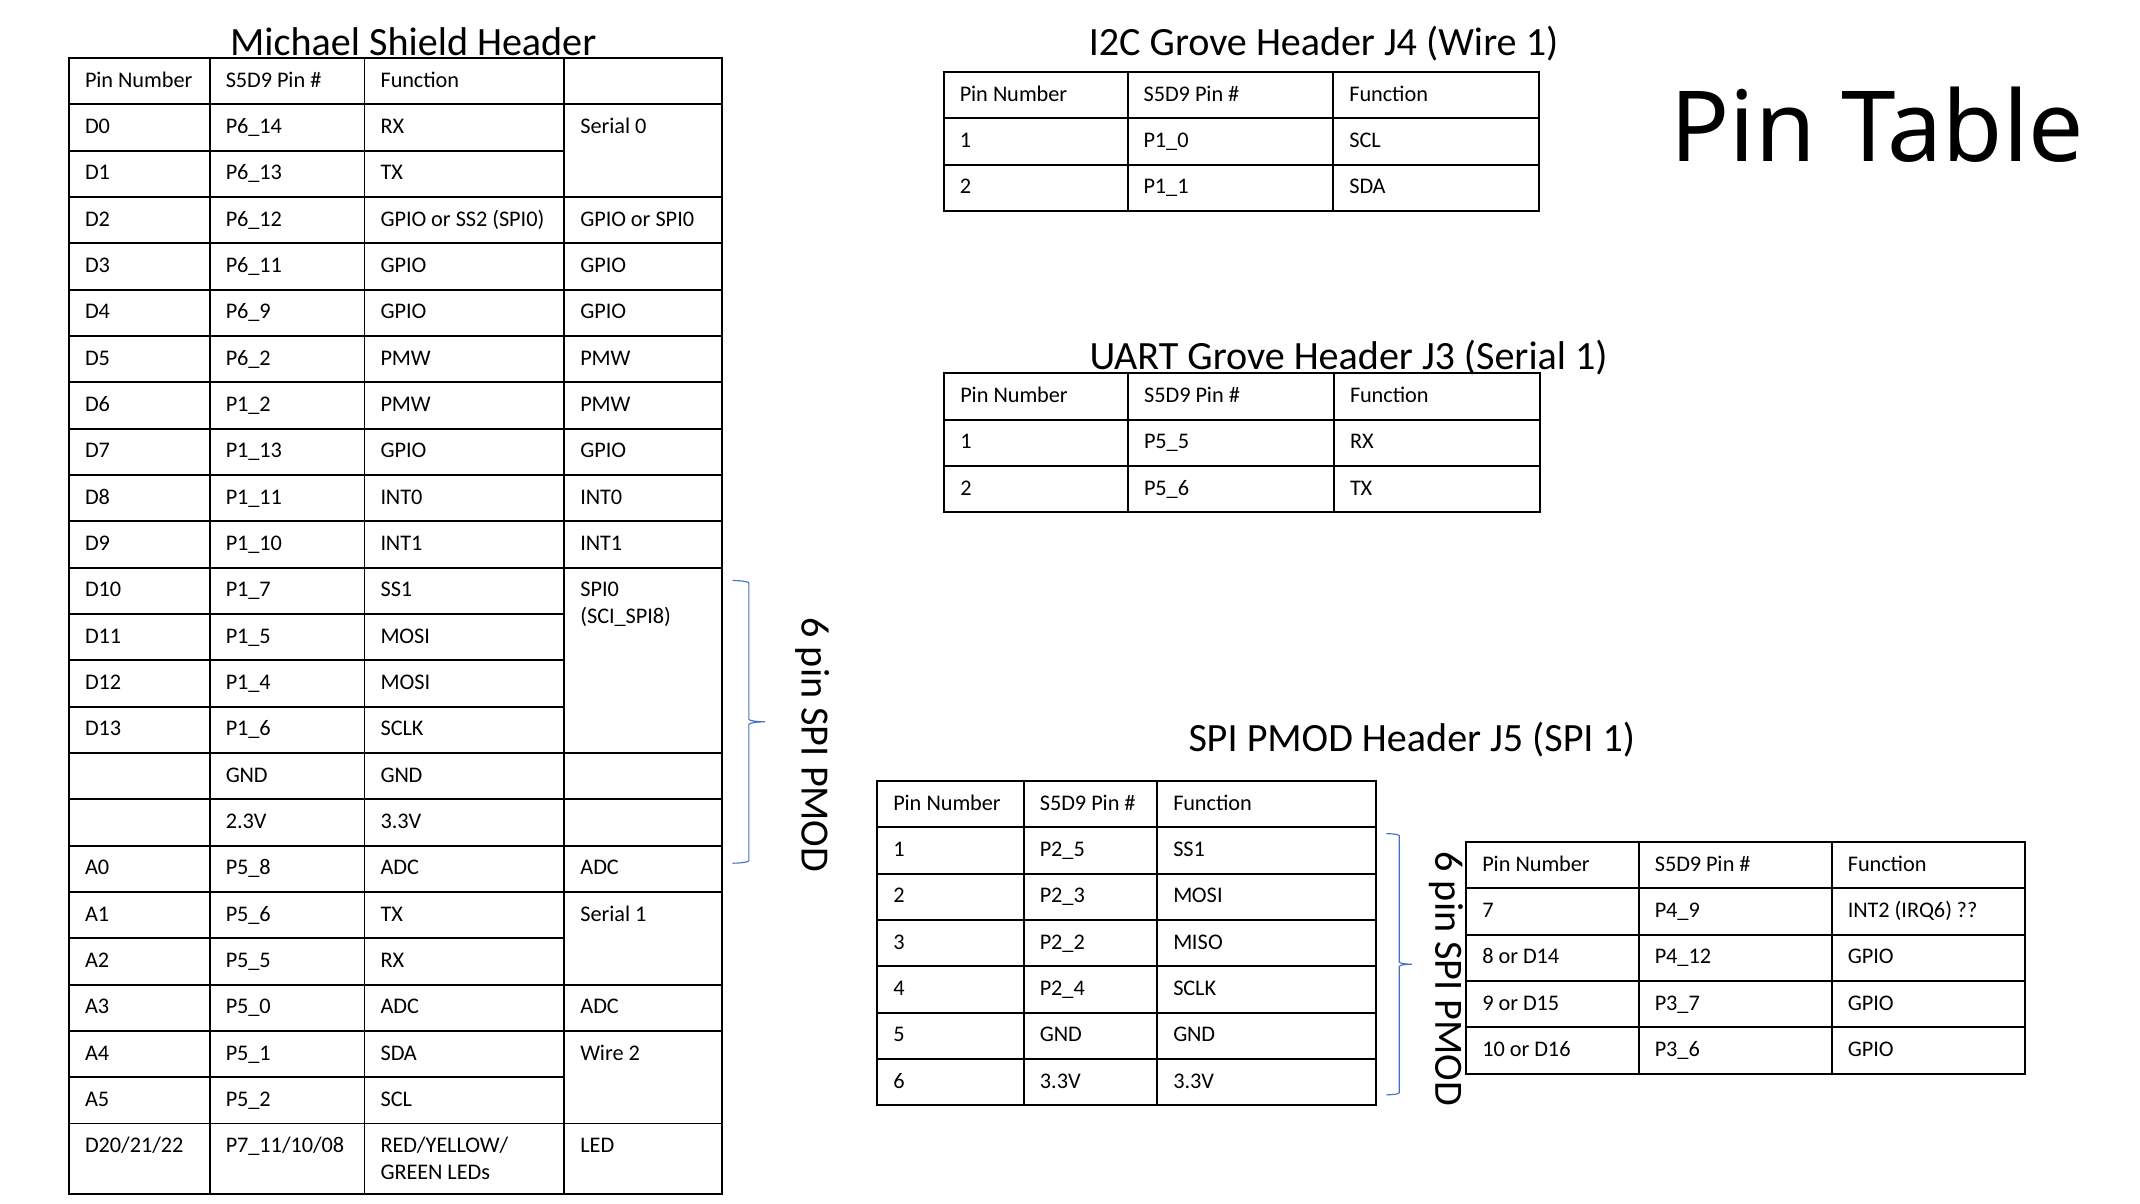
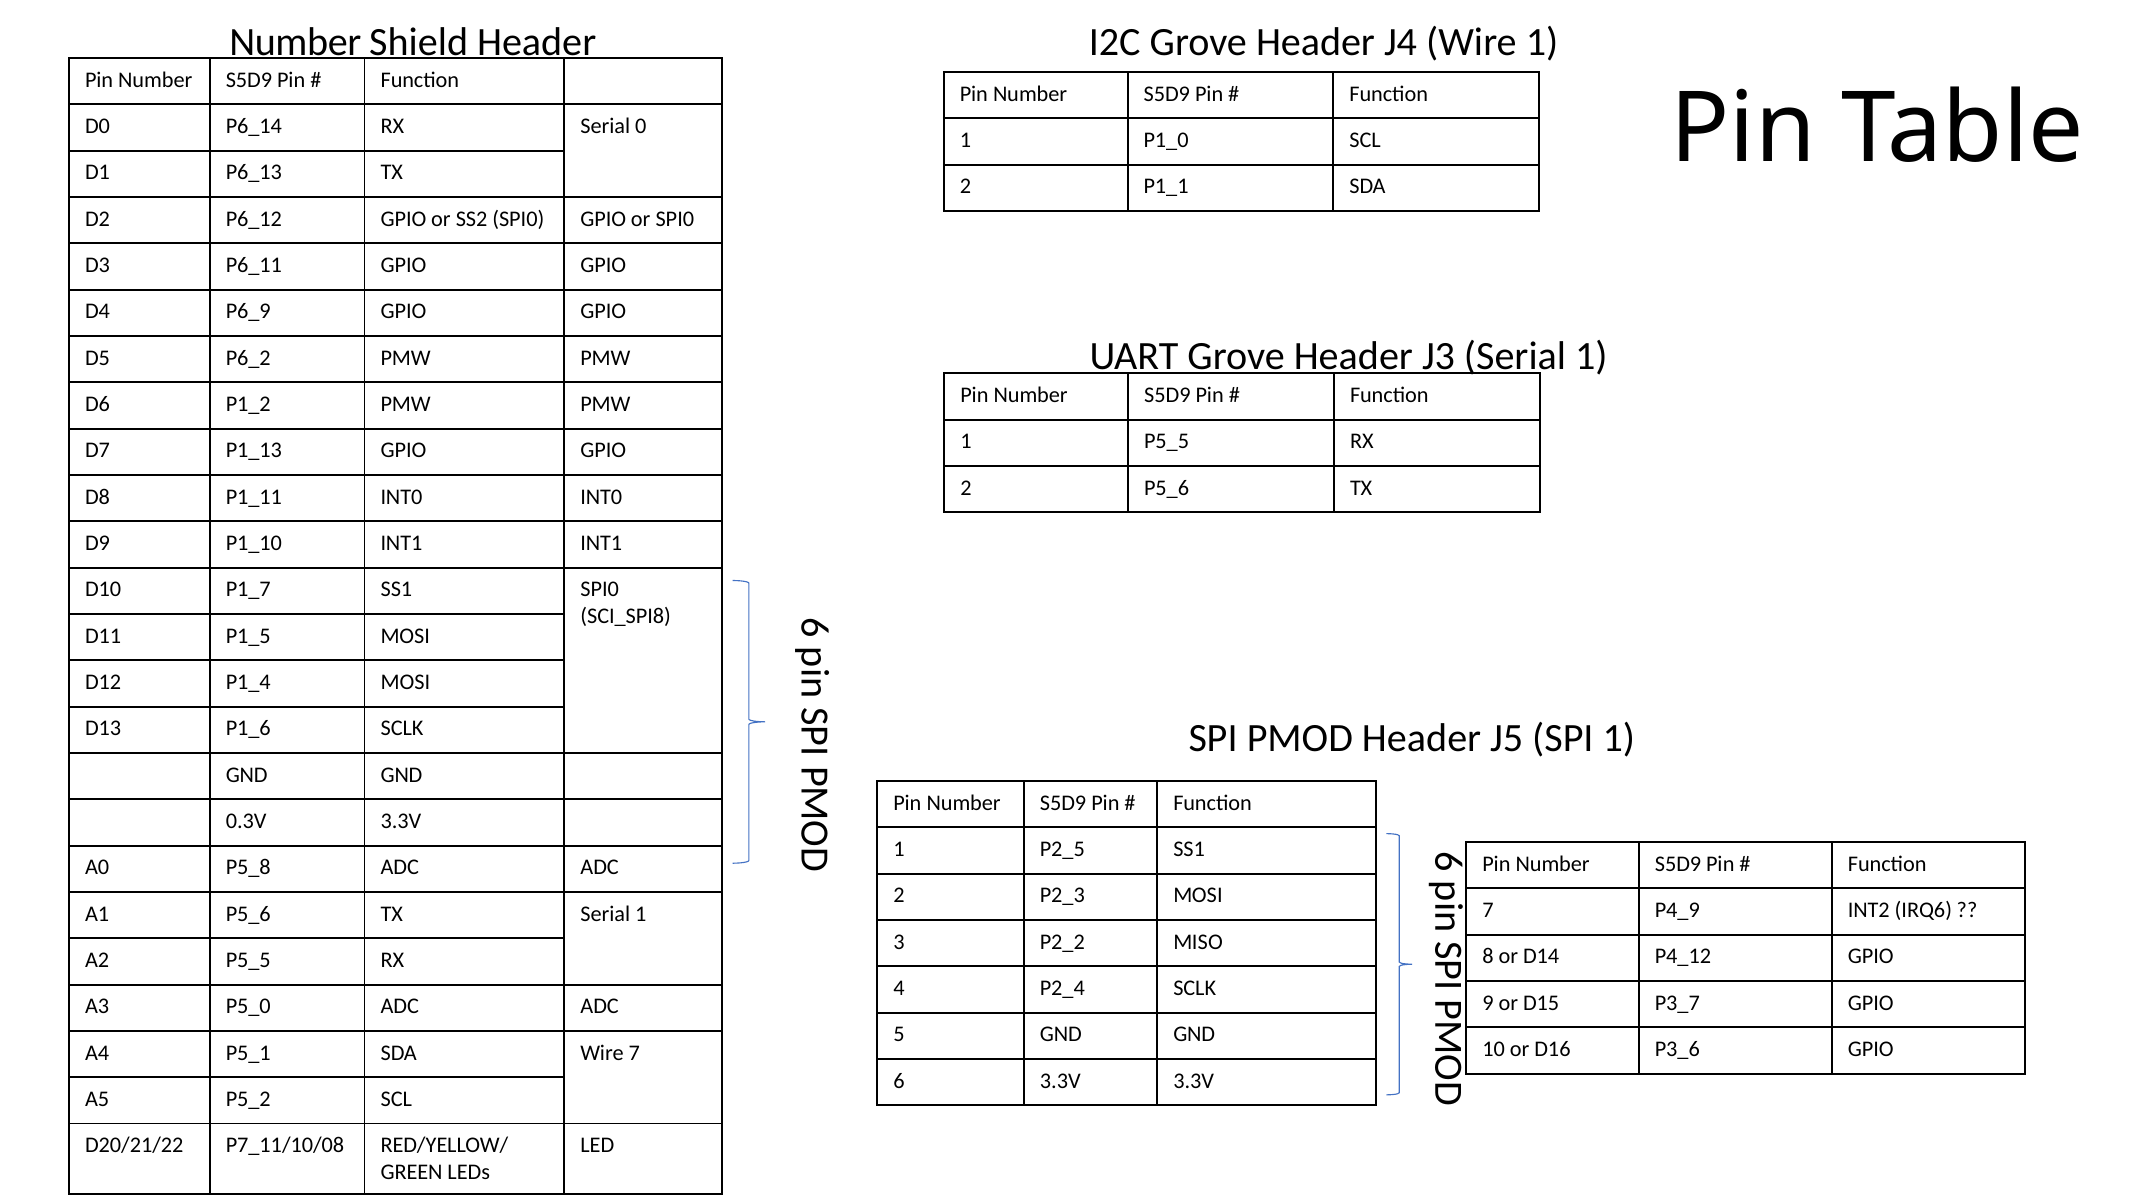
Michael at (295, 42): Michael -> Number
2.3V: 2.3V -> 0.3V
Wire 2: 2 -> 7
